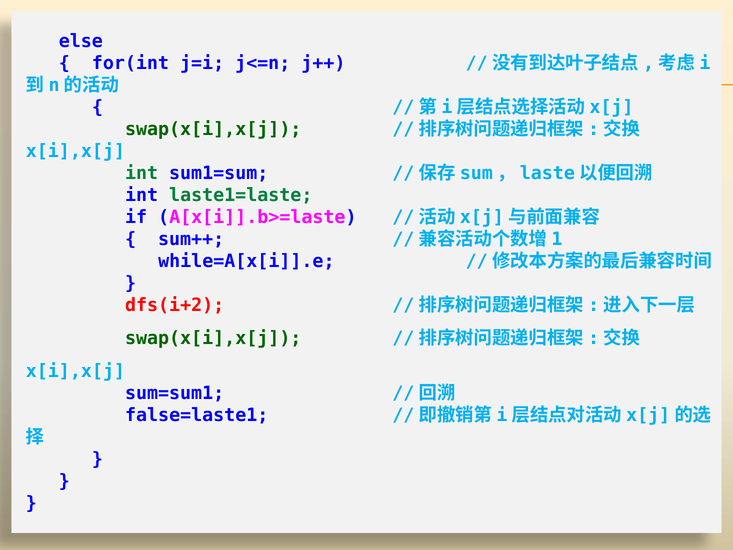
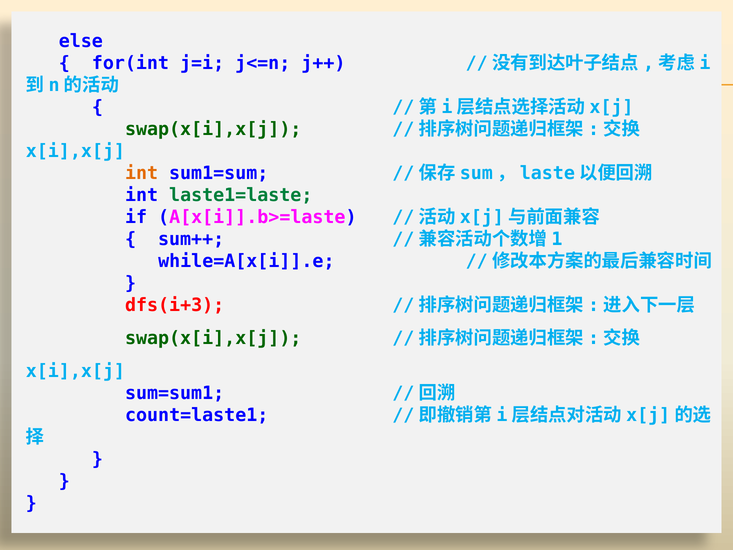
int at (142, 173) colour: green -> orange
dfs(i+2: dfs(i+2 -> dfs(i+3
false=laste1: false=laste1 -> count=laste1
